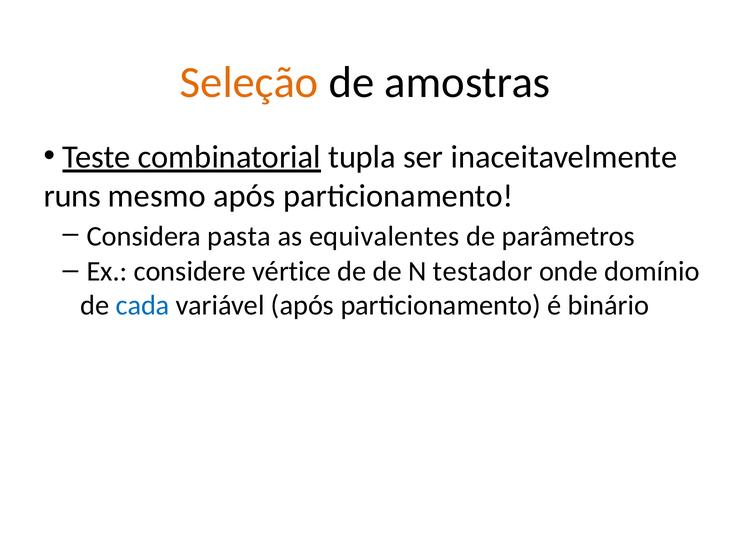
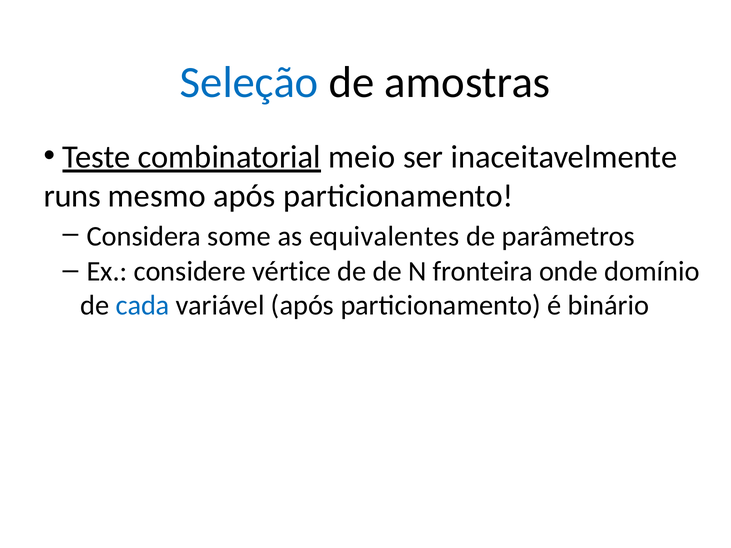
Seleção colour: orange -> blue
tupla: tupla -> meio
pasta: pasta -> some
testador: testador -> fronteira
